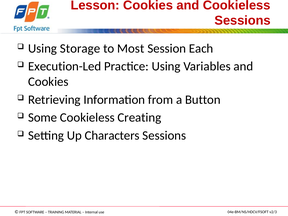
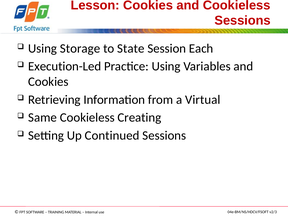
Most: Most -> State
Button: Button -> Virtual
Some: Some -> Same
Characters: Characters -> Continued
